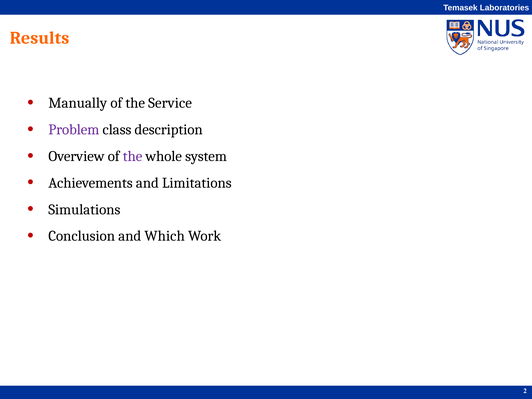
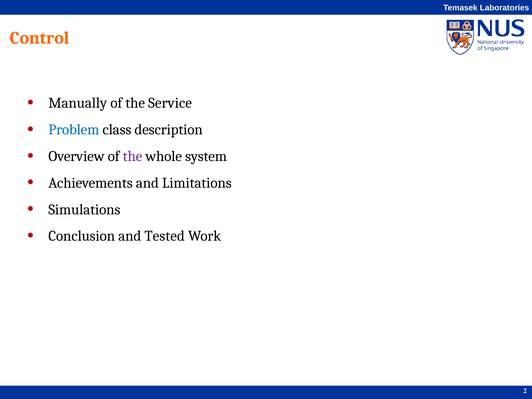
Results: Results -> Control
Problem colour: purple -> blue
Which: Which -> Tested
